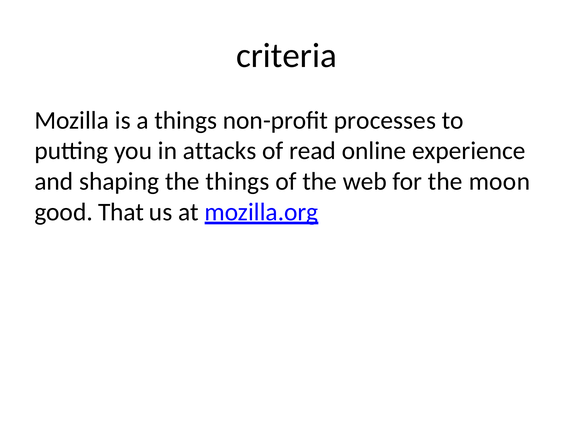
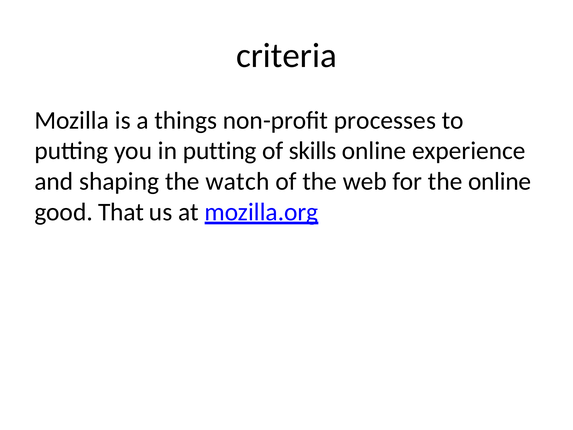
in attacks: attacks -> putting
read: read -> skills
the things: things -> watch
the moon: moon -> online
